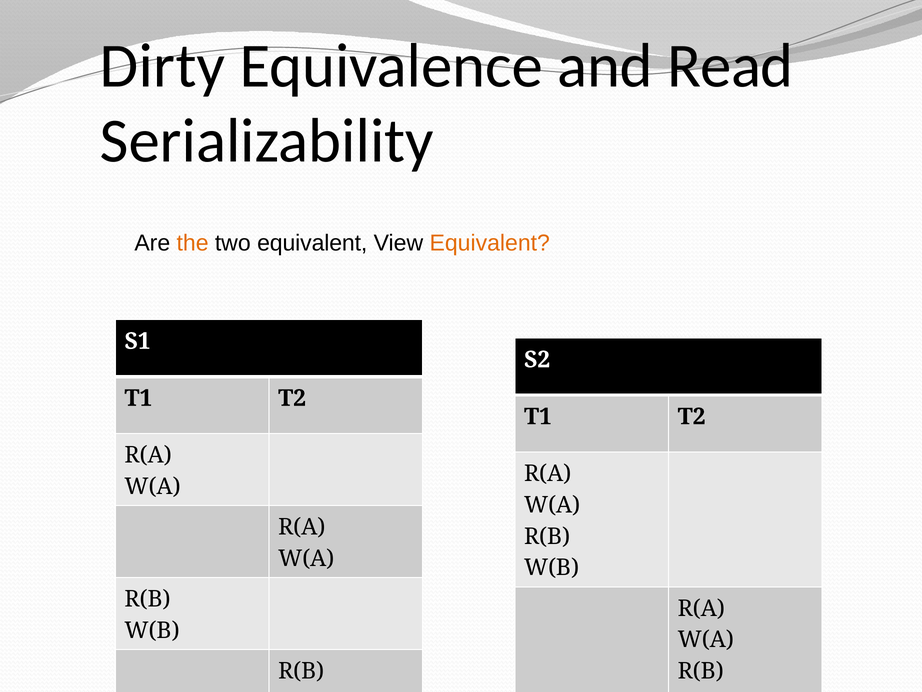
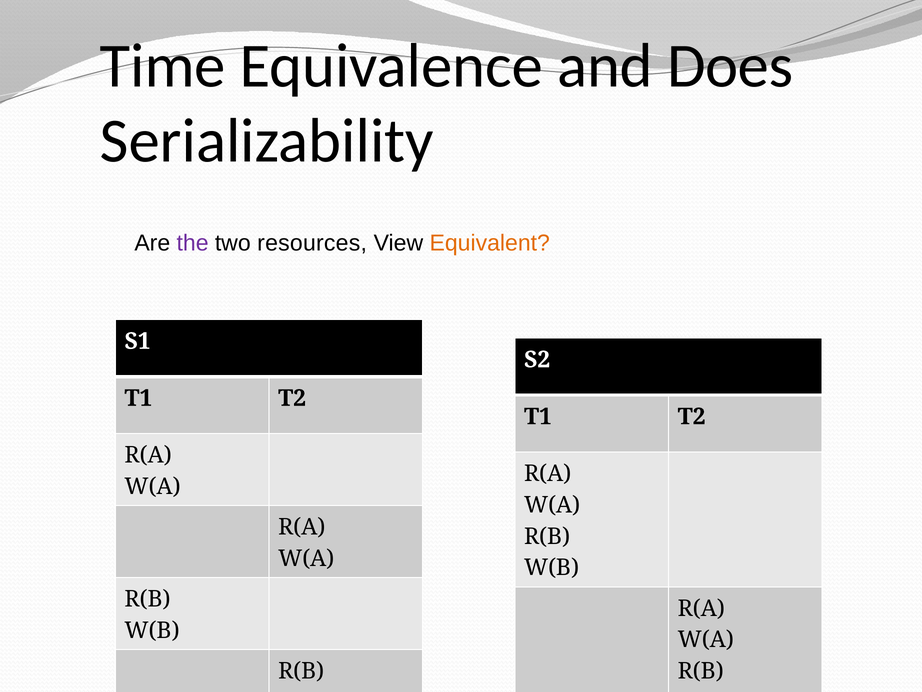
Dirty: Dirty -> Time
Read: Read -> Does
the colour: orange -> purple
two equivalent: equivalent -> resources
